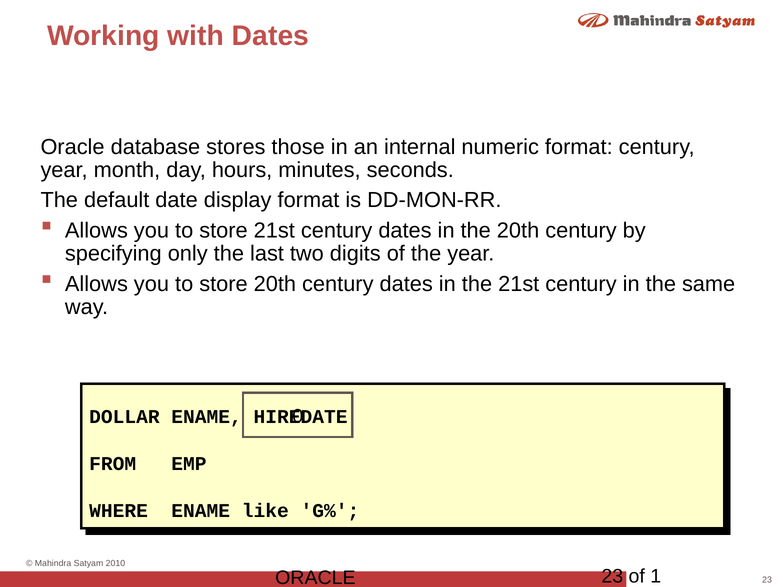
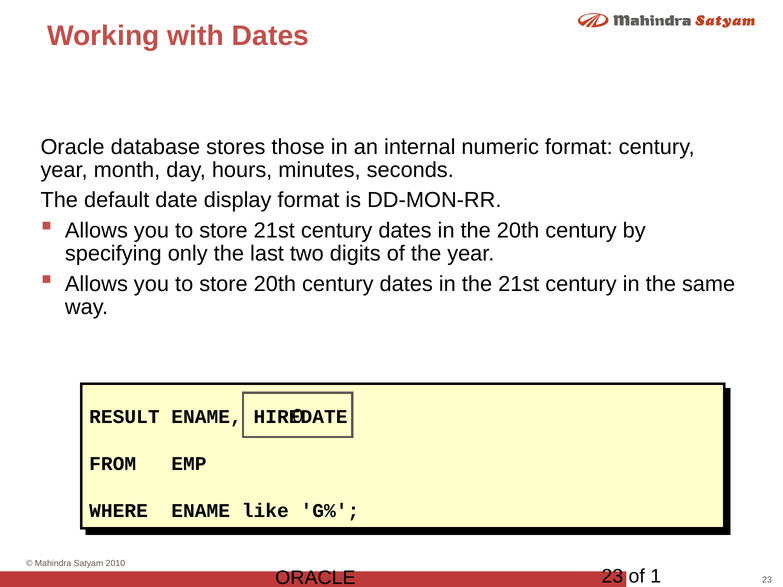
DOLLAR: DOLLAR -> RESULT
